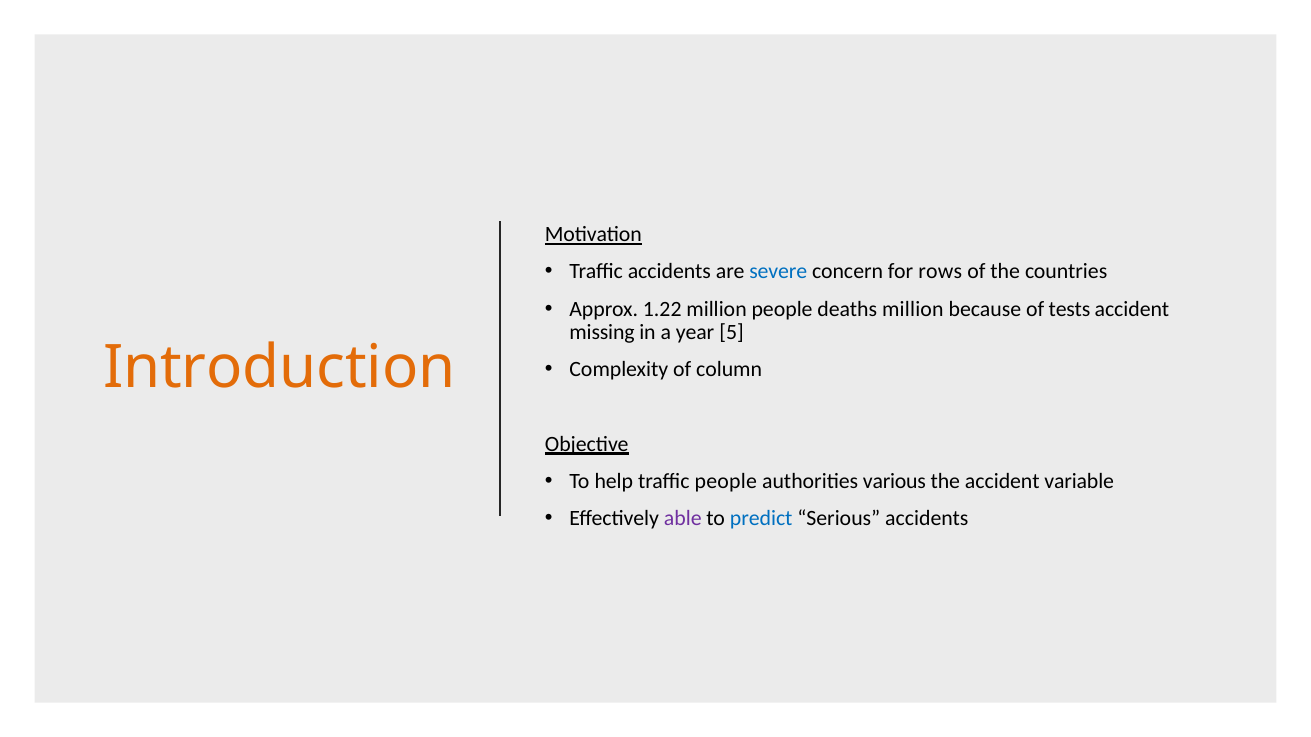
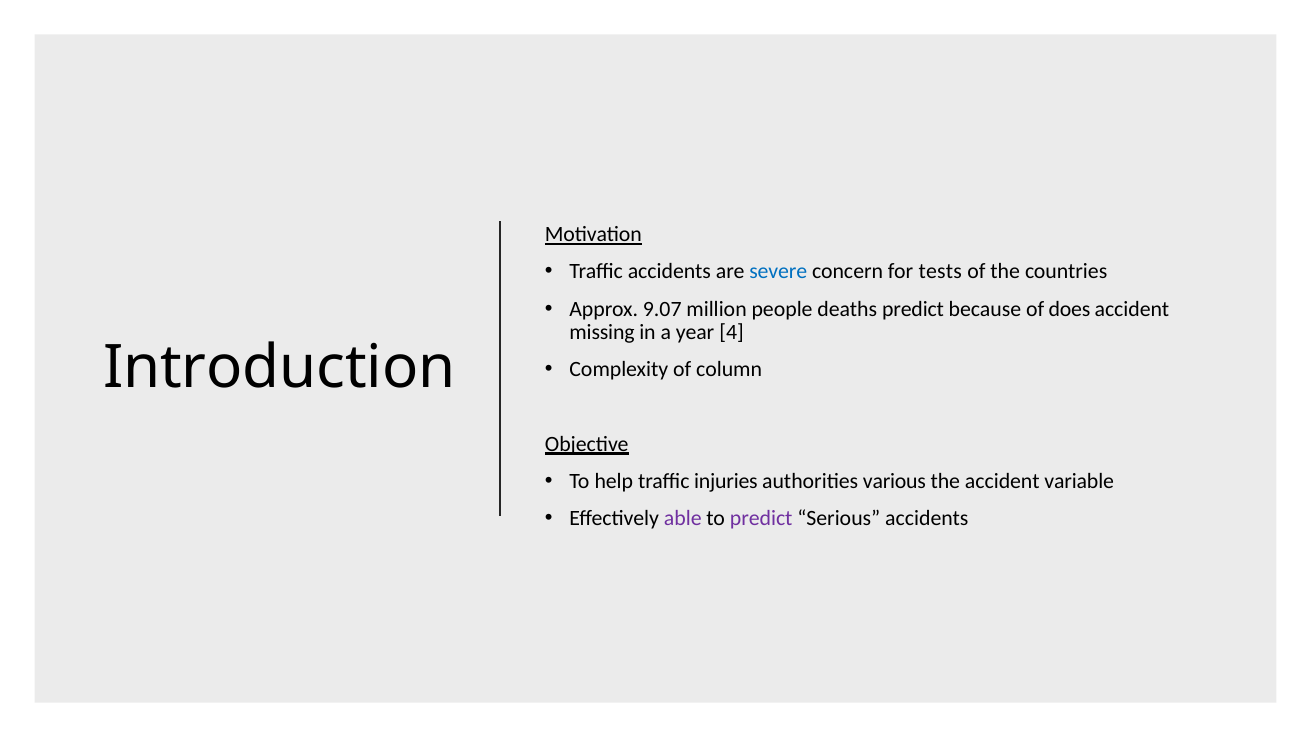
rows: rows -> tests
1.22: 1.22 -> 9.07
deaths million: million -> predict
tests: tests -> does
5: 5 -> 4
Introduction colour: orange -> black
traffic people: people -> injuries
predict at (761, 519) colour: blue -> purple
